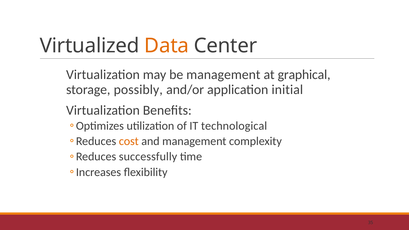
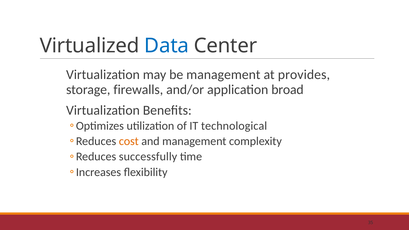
Data colour: orange -> blue
graphical: graphical -> provides
possibly: possibly -> firewalls
initial: initial -> broad
